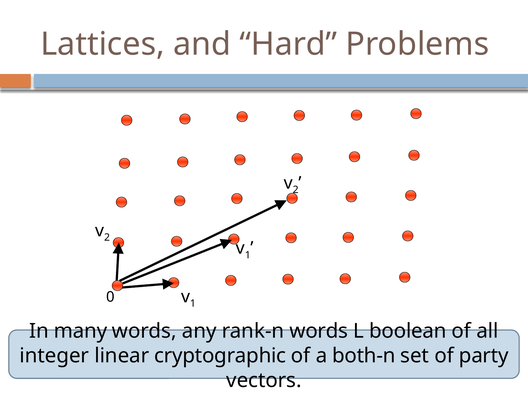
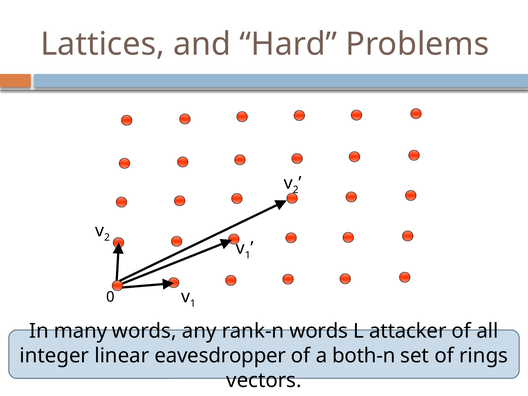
boolean: boolean -> attacker
cryptographic: cryptographic -> eavesdropper
party: party -> rings
